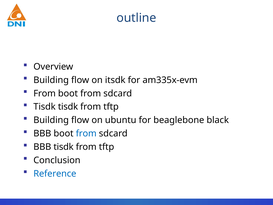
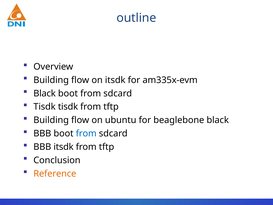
From at (45, 93): From -> Black
BBB tisdk: tisdk -> itsdk
Reference colour: blue -> orange
